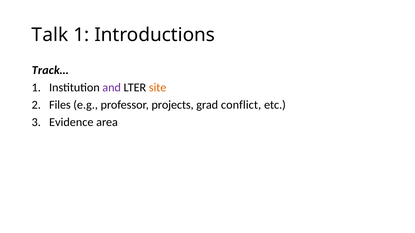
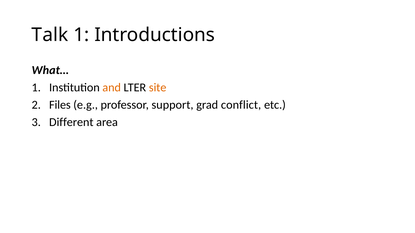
Track…: Track… -> What…
and colour: purple -> orange
projects: projects -> support
Evidence: Evidence -> Different
